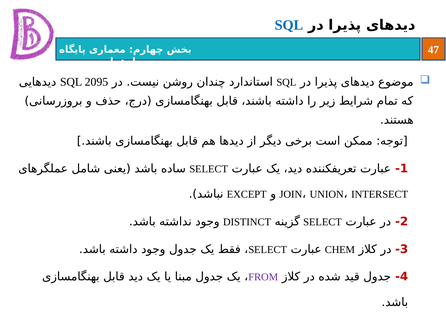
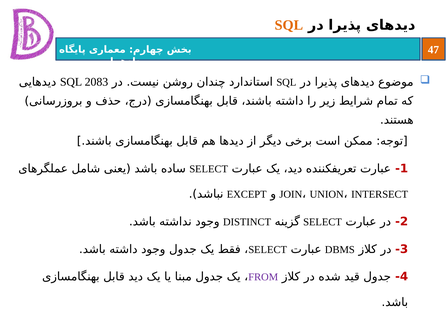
SQL at (289, 25) colour: blue -> orange
2095: 2095 -> 2083
CHEM: CHEM -> DBMS
